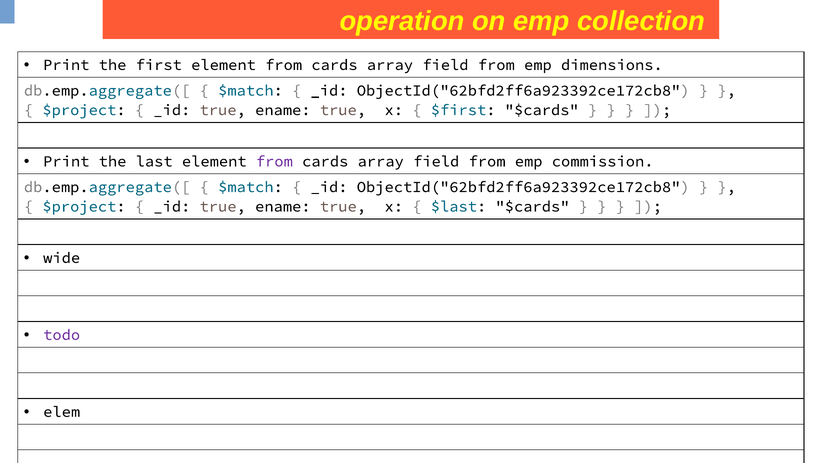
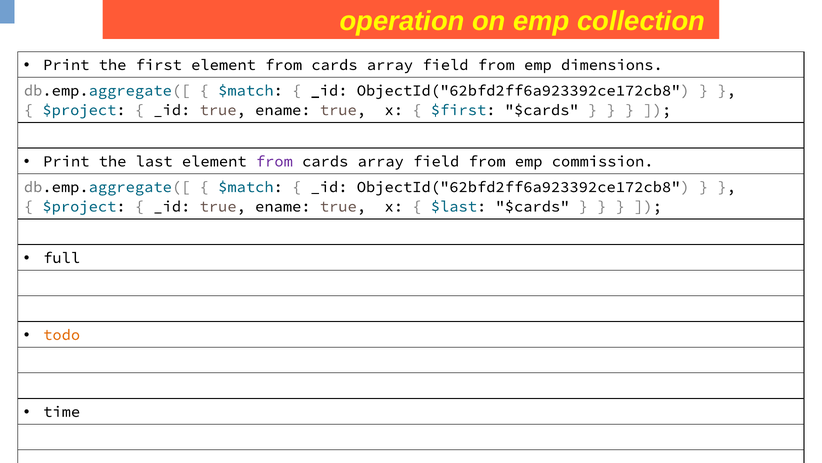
wide: wide -> full
todo colour: purple -> orange
elem: elem -> time
